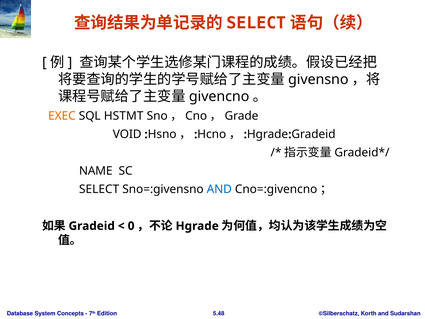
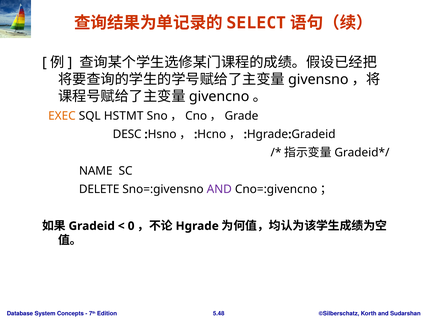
VOID: VOID -> DESC
SELECT: SELECT -> DELETE
AND at (219, 189) colour: blue -> purple
